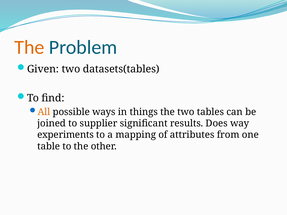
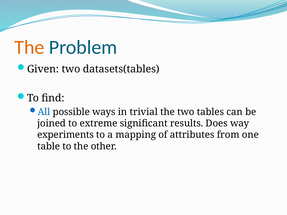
All colour: orange -> blue
things: things -> trivial
supplier: supplier -> extreme
